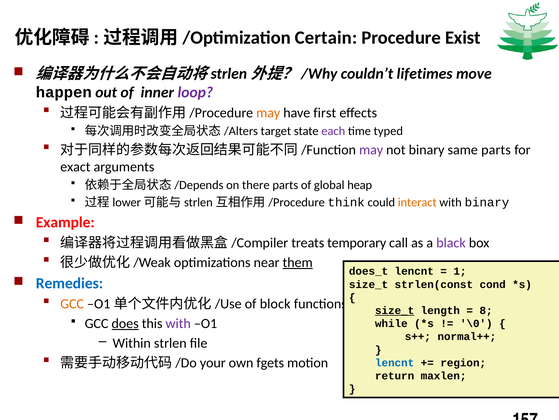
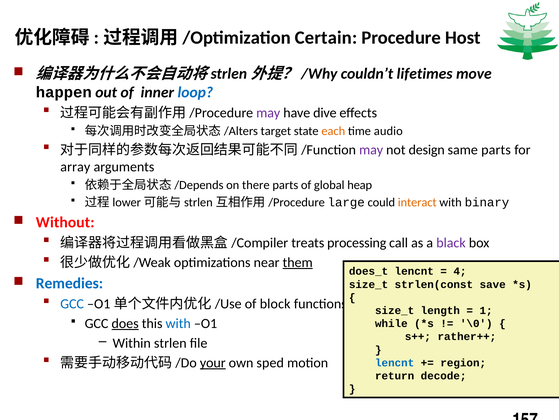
Exist: Exist -> Host
loop colour: purple -> blue
may at (268, 113) colour: orange -> purple
first: first -> dive
each colour: purple -> orange
typed: typed -> audio
not binary: binary -> design
exact: exact -> array
think: think -> large
Example: Example -> Without
temporary: temporary -> processing
1: 1 -> 4
cond: cond -> save
GCC at (72, 303) colour: orange -> blue
size_t at (395, 310) underline: present -> none
8: 8 -> 1
with at (178, 323) colour: purple -> blue
normal++: normal++ -> rather++
your underline: none -> present
fgets: fgets -> sped
maxlen: maxlen -> decode
